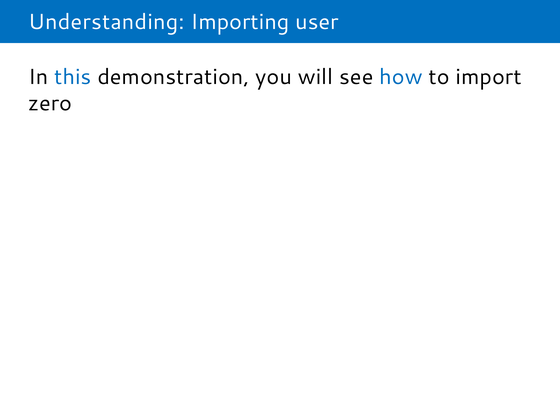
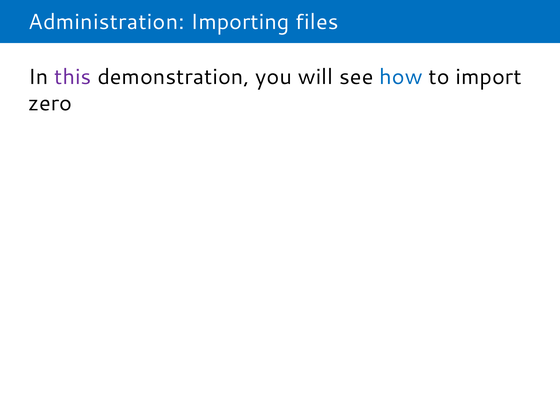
Understanding: Understanding -> Administration
user: user -> files
this colour: blue -> purple
